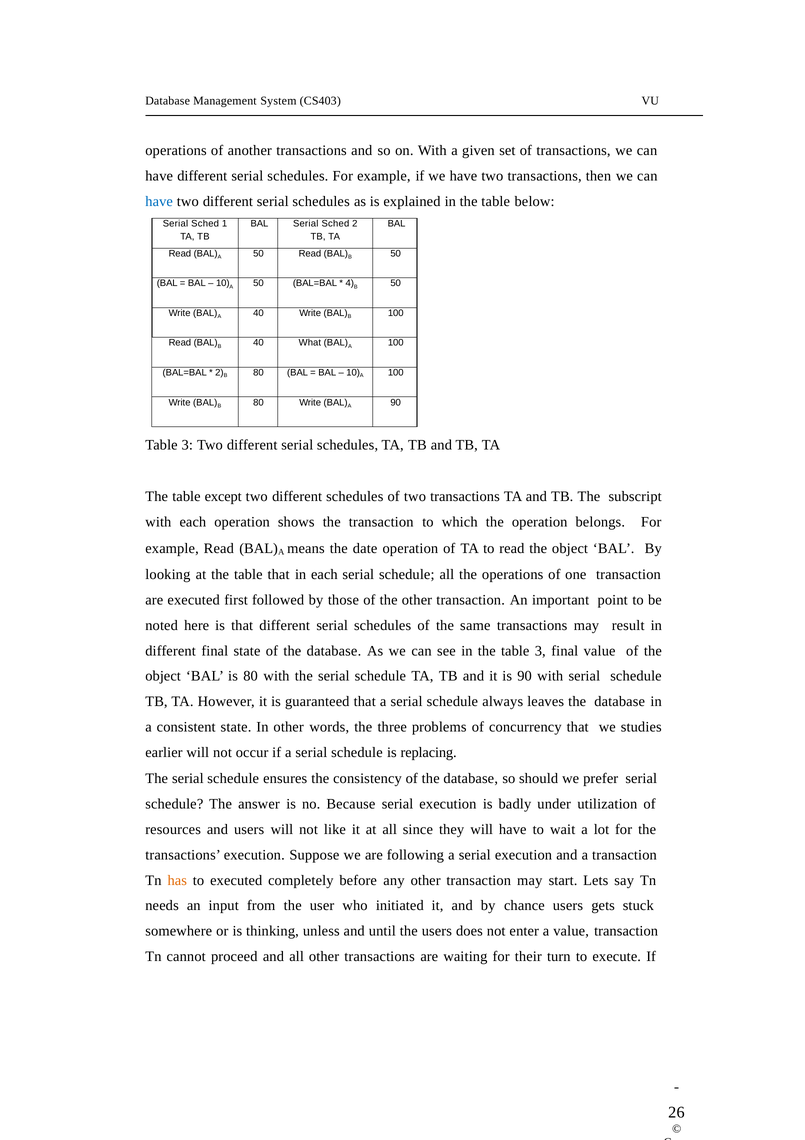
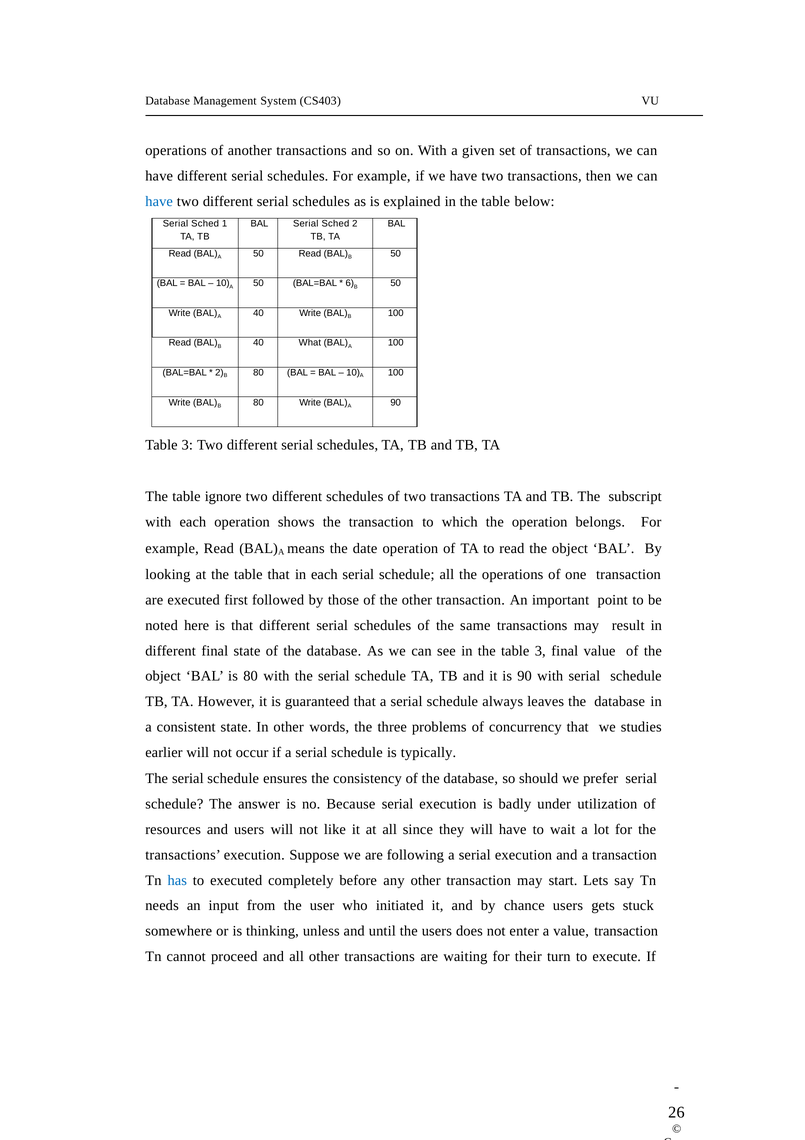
4: 4 -> 6
except: except -> ignore
replacing: replacing -> typically
has colour: orange -> blue
